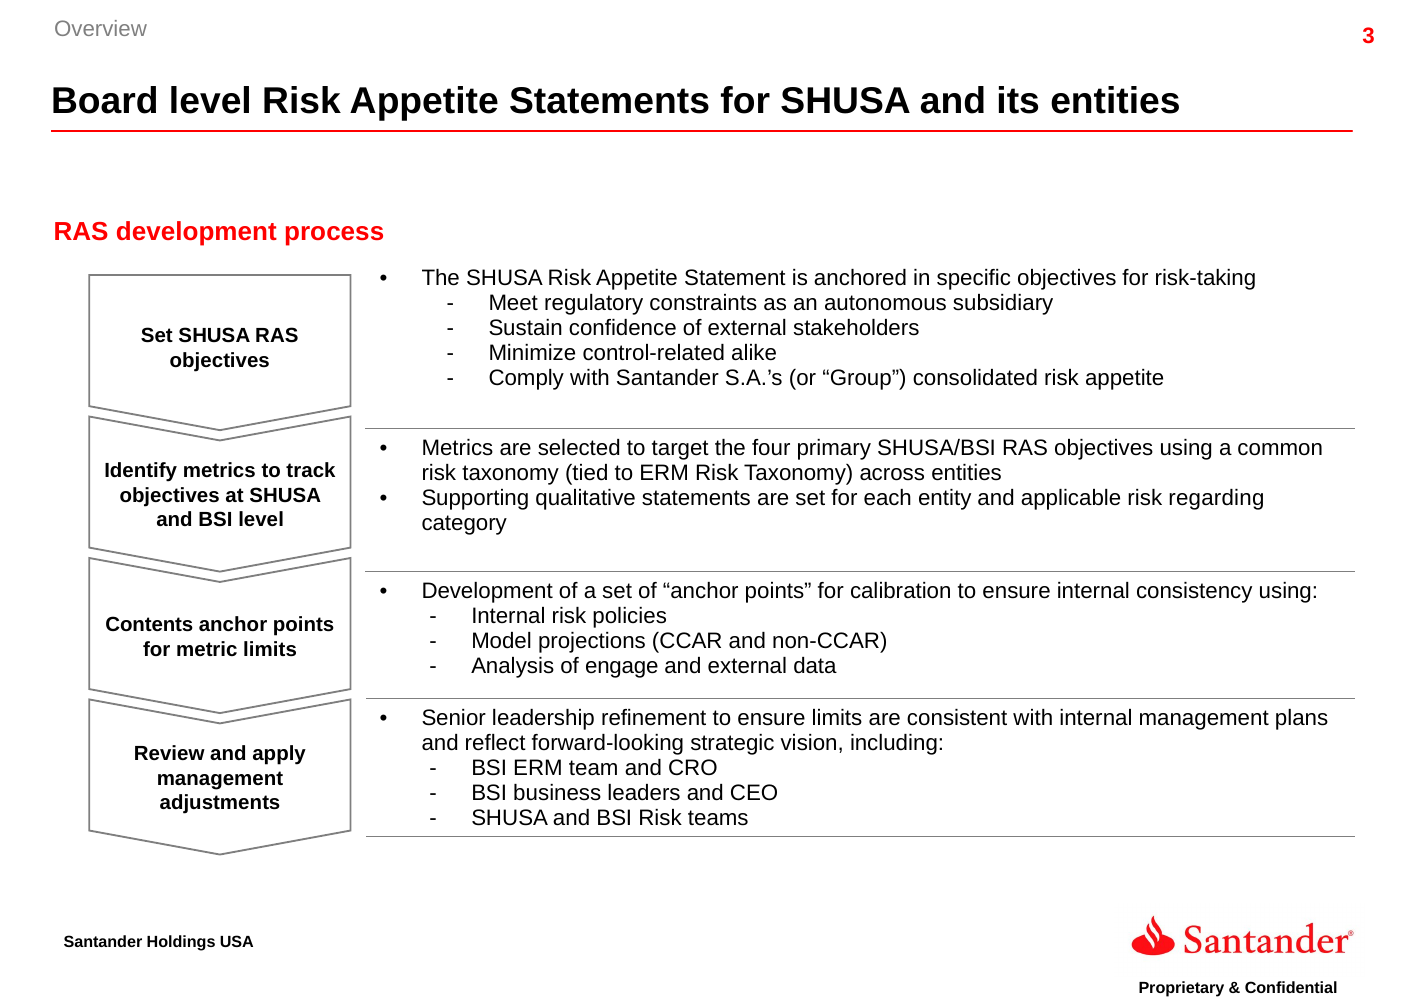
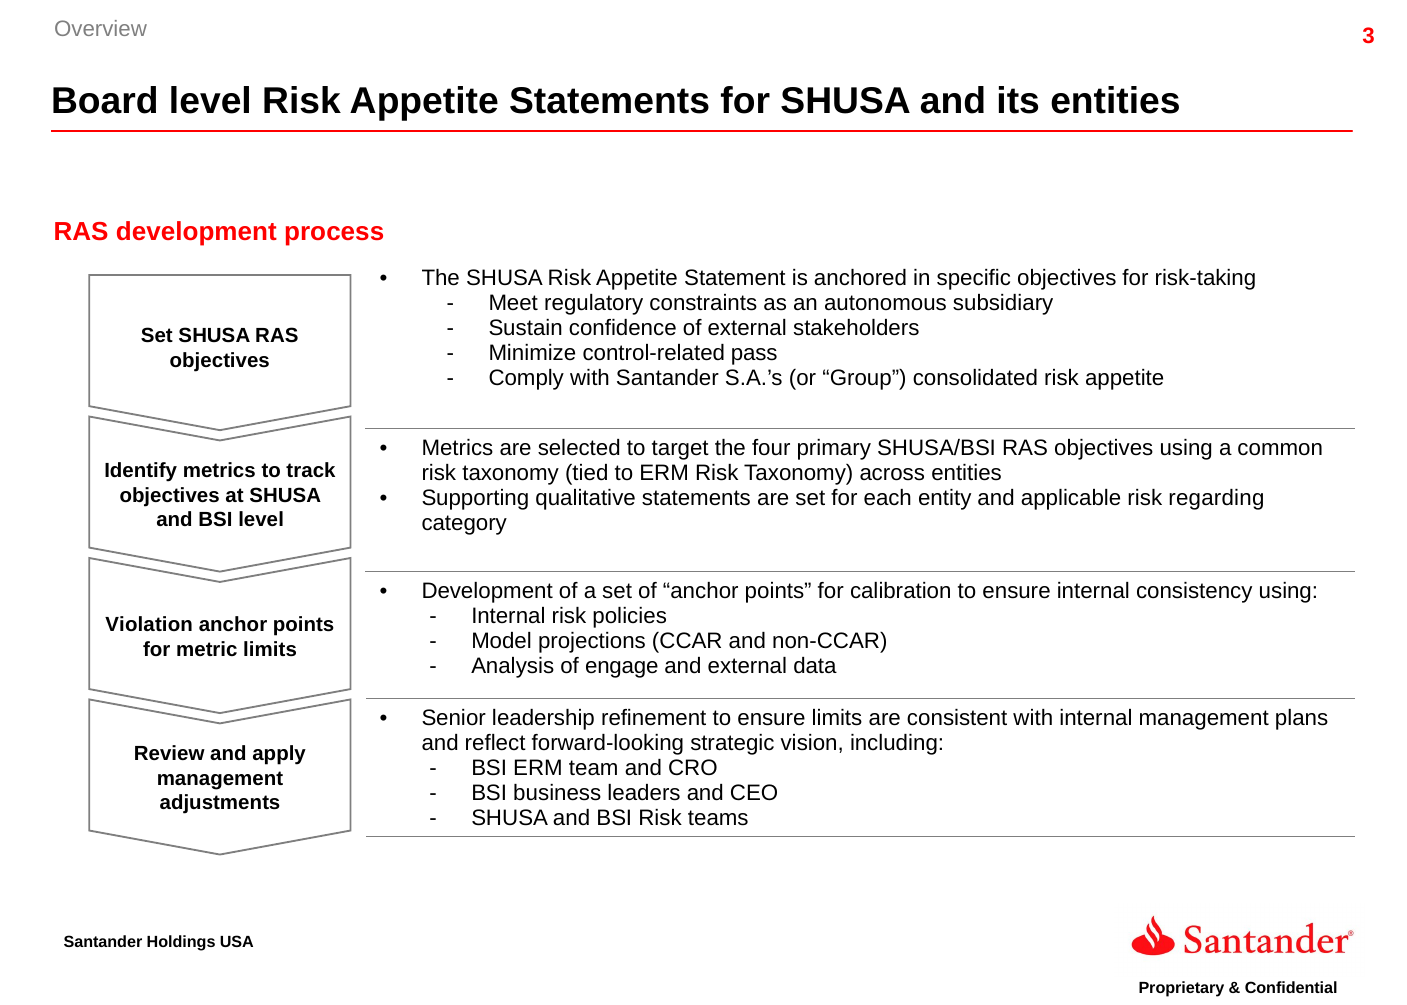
alike: alike -> pass
Contents: Contents -> Violation
